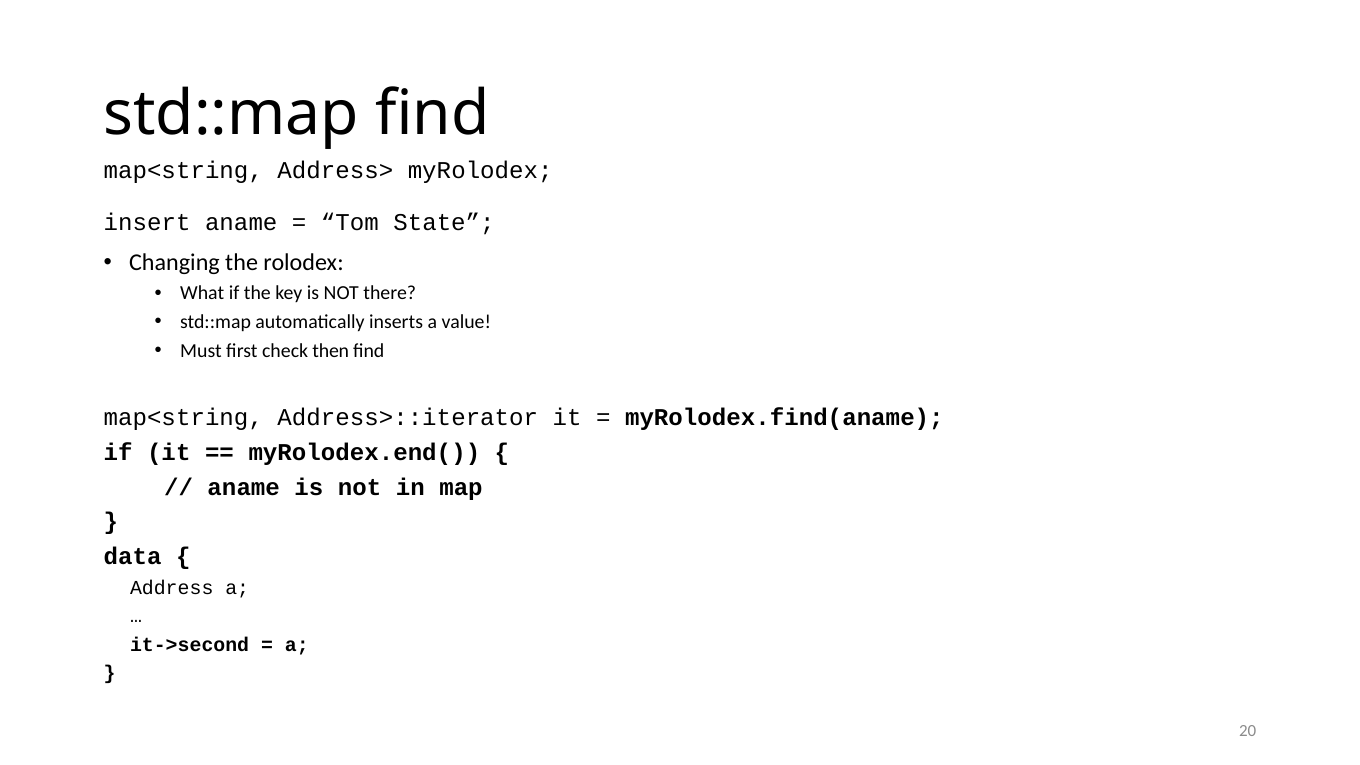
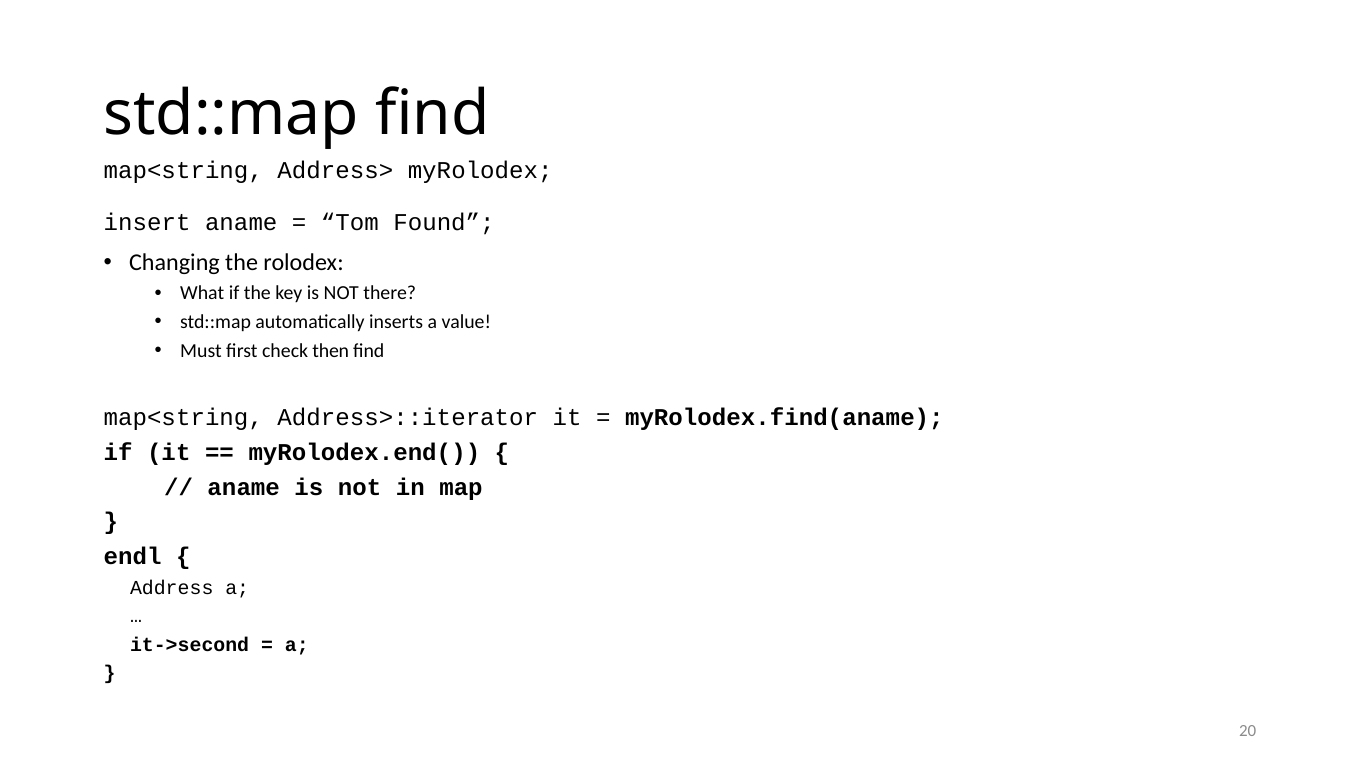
State: State -> Found
data: data -> endl
